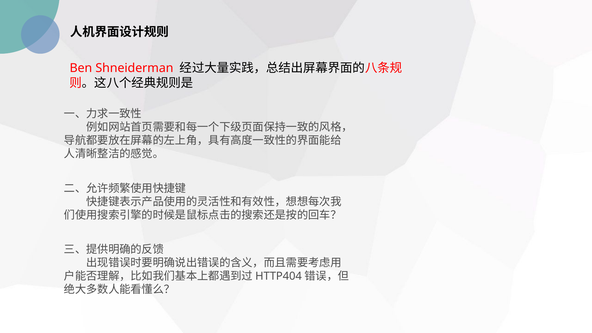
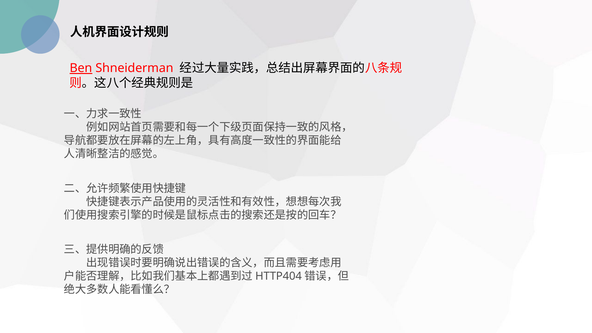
Ben underline: none -> present
